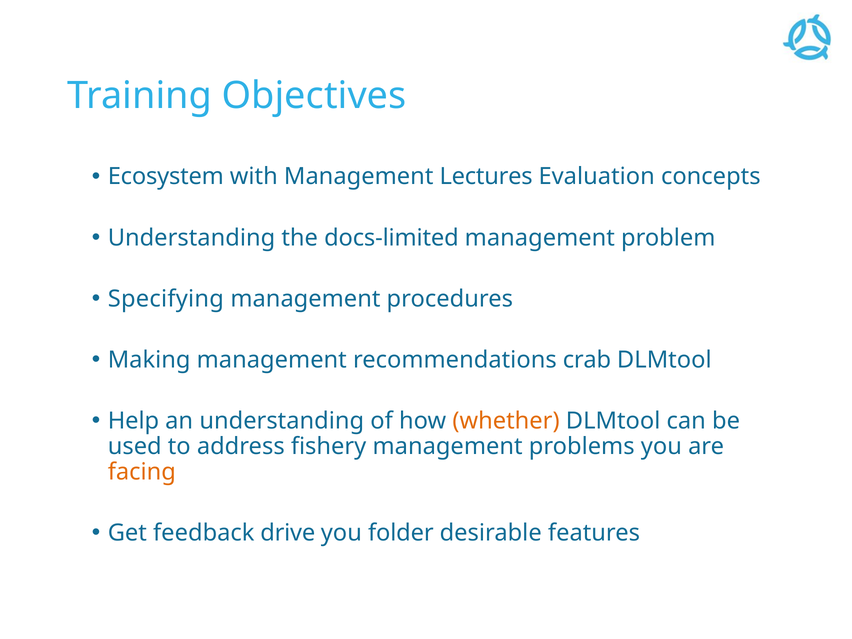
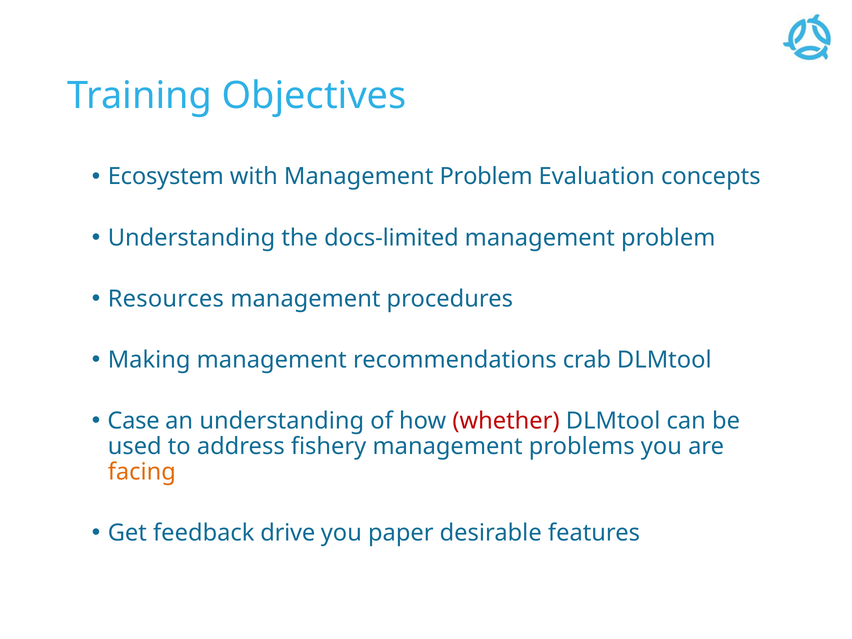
with Management Lectures: Lectures -> Problem
Specifying: Specifying -> Resources
Help: Help -> Case
whether colour: orange -> red
folder: folder -> paper
